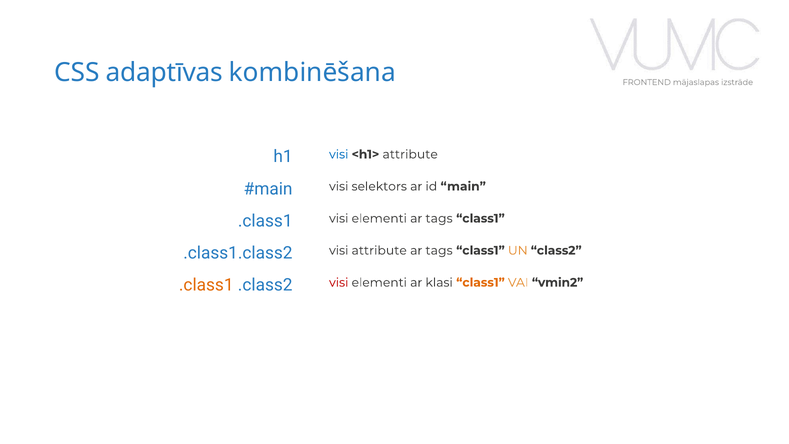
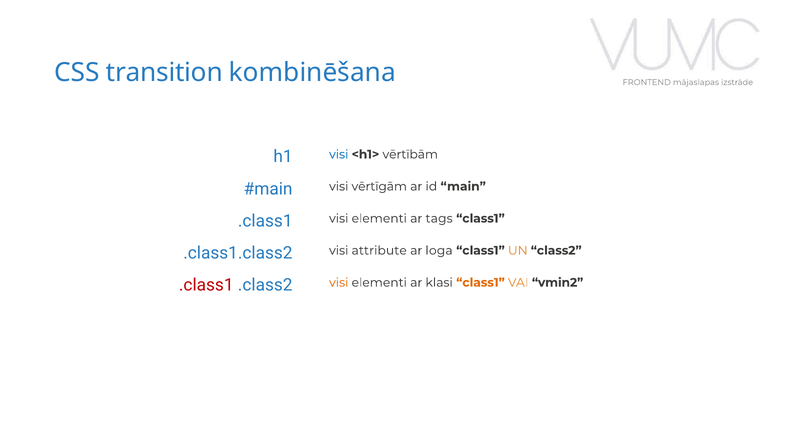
adaptīvas: adaptīvas -> transition
<h1> attribute: attribute -> vērtībām
selektors: selektors -> vērtīgām
tags at (439, 250): tags -> loga
.class1 at (206, 285) colour: orange -> red
visi at (339, 282) colour: red -> orange
